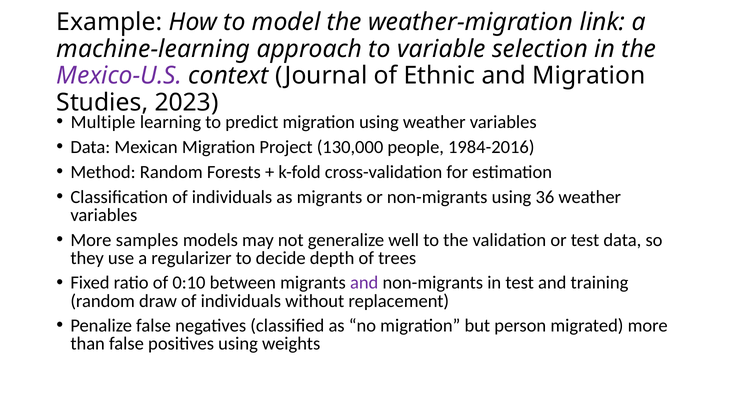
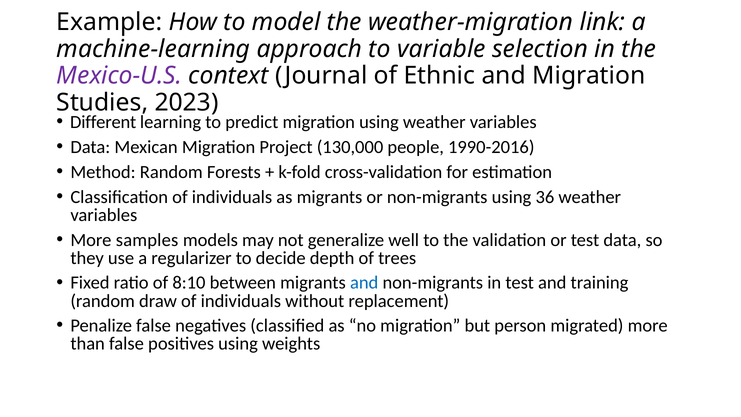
Multiple: Multiple -> Different
1984-2016: 1984-2016 -> 1990-2016
0:10: 0:10 -> 8:10
and at (364, 283) colour: purple -> blue
